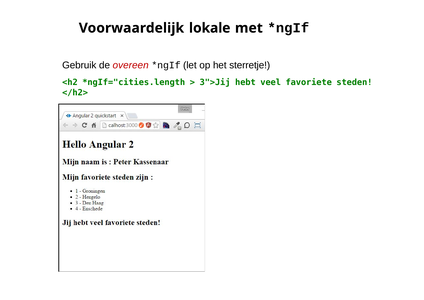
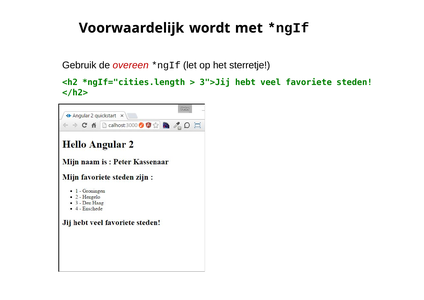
lokale: lokale -> wordt
